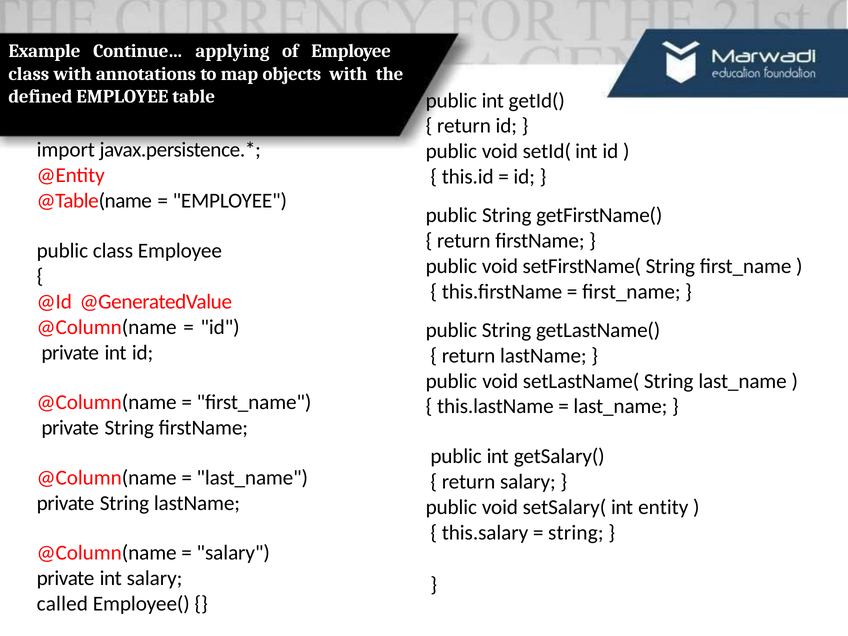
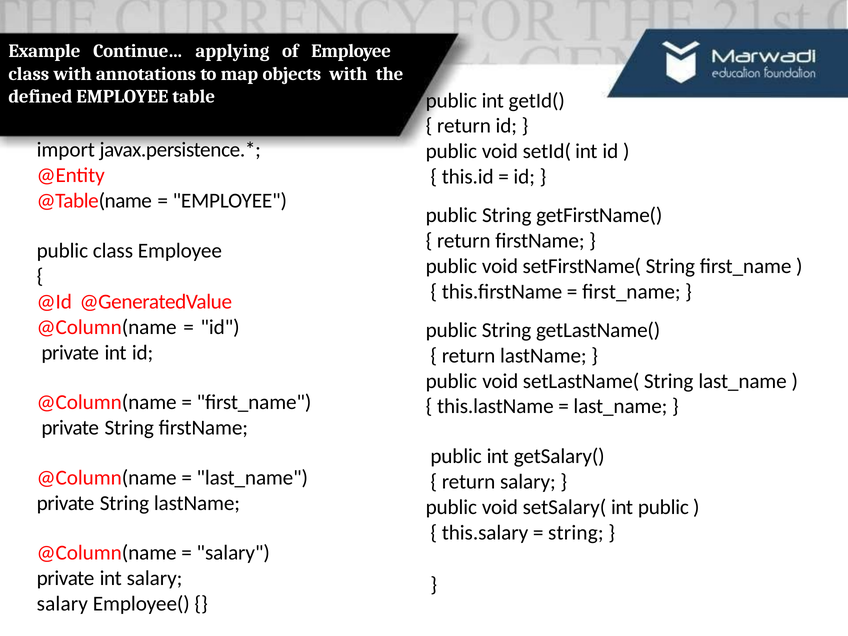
int entity: entity -> public
called at (62, 604): called -> salary
